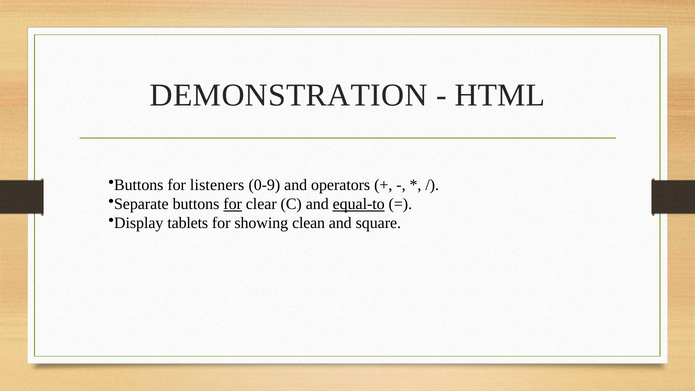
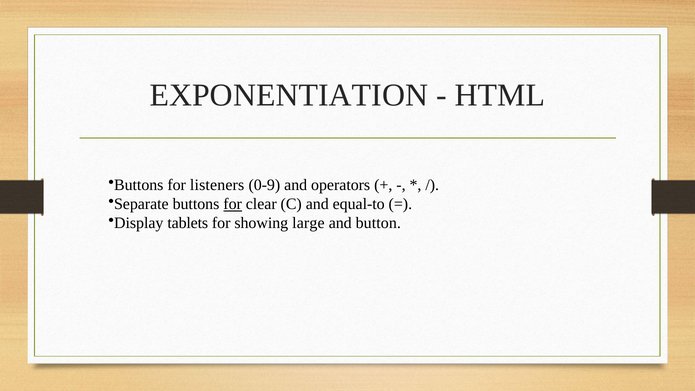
DEMONSTRATION: DEMONSTRATION -> EXPONENTIATION
equal-to underline: present -> none
clean: clean -> large
square: square -> button
